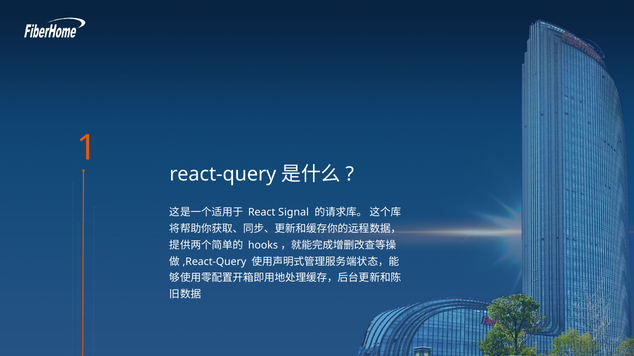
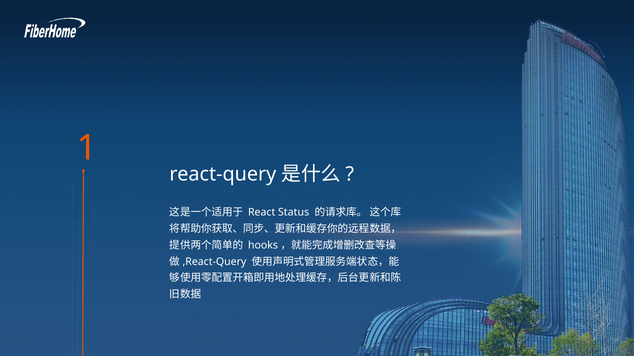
Signal: Signal -> Status
